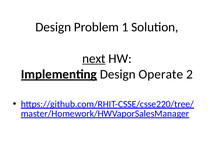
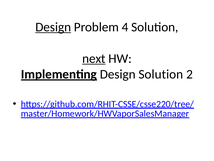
Design at (53, 27) underline: none -> present
1: 1 -> 4
Design Operate: Operate -> Solution
